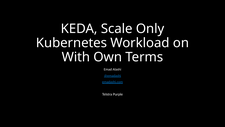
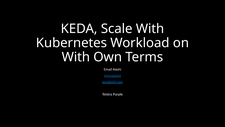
Scale Only: Only -> With
